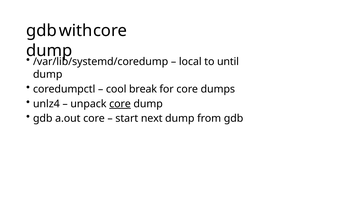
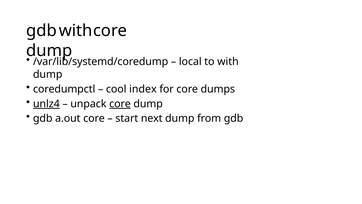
until: until -> with
break: break -> index
unlz4 underline: none -> present
